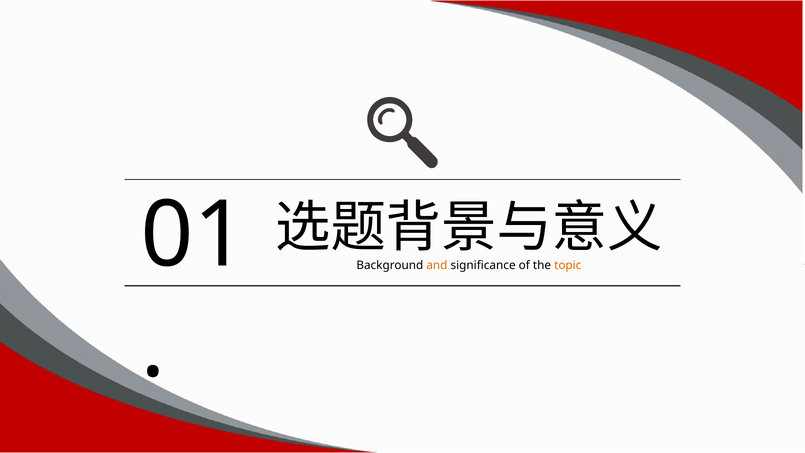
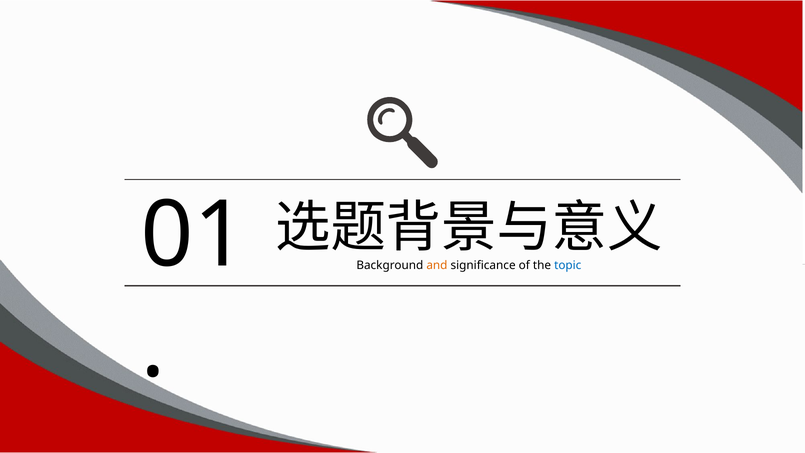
topic colour: orange -> blue
